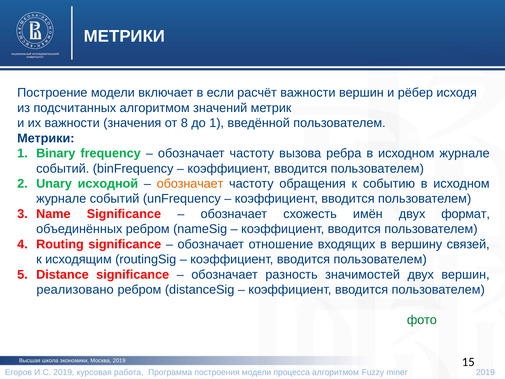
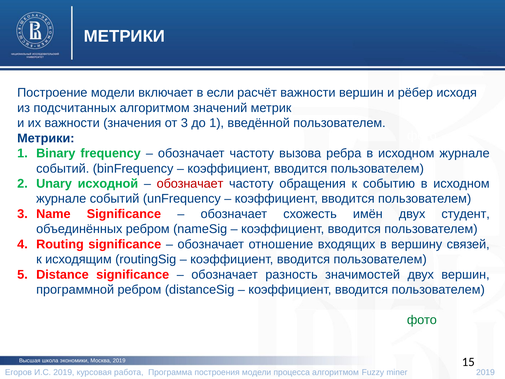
от 8: 8 -> 3
обозначает at (190, 184) colour: orange -> red
формат: формат -> студент
реализовано: реализовано -> программной
